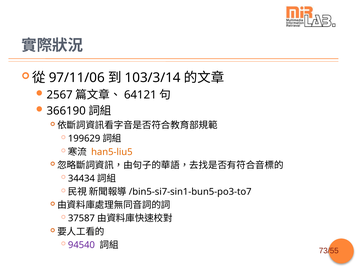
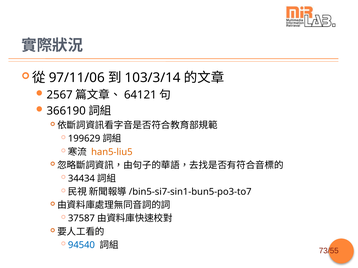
94540 colour: purple -> blue
